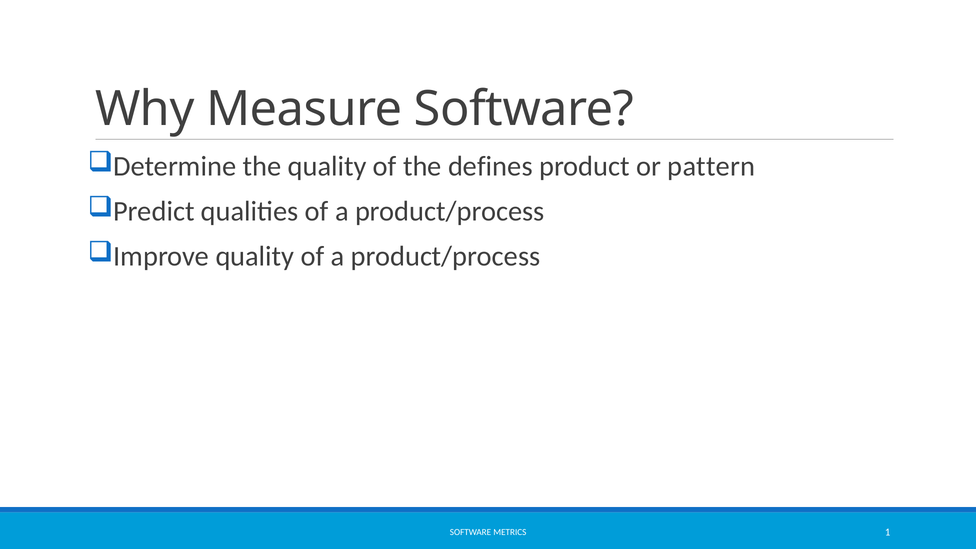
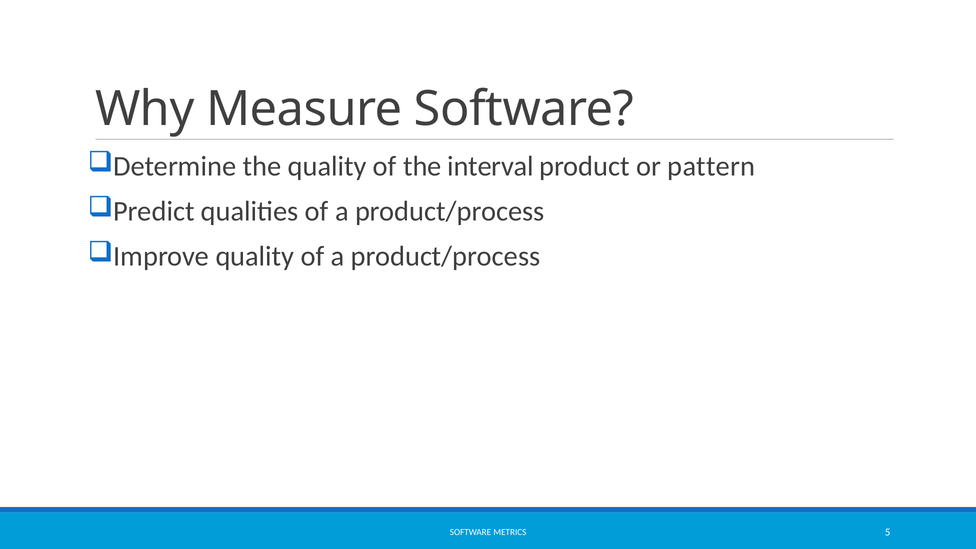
defines: defines -> interval
1: 1 -> 5
